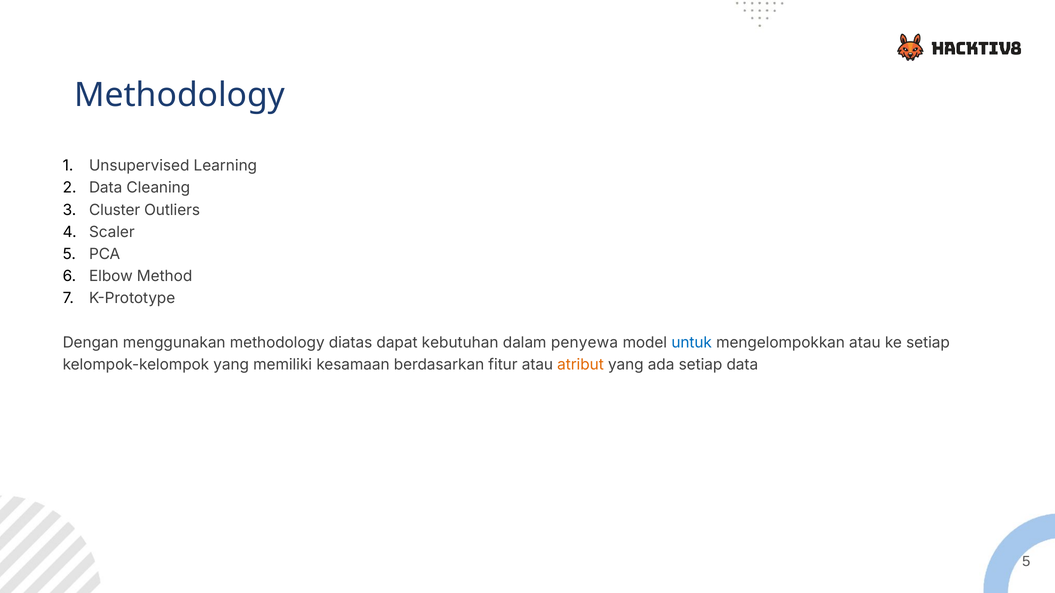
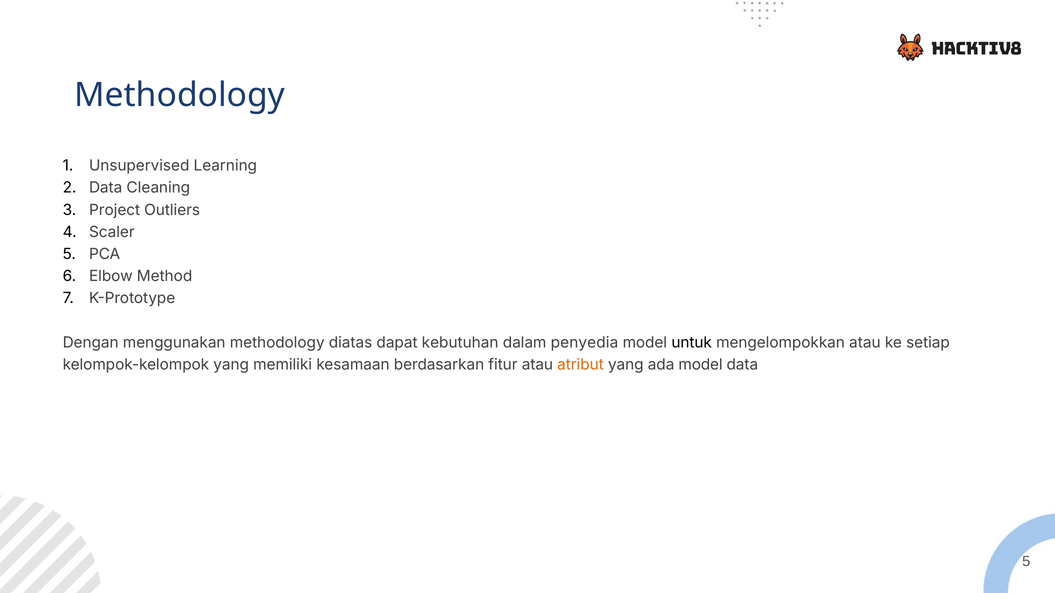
Cluster: Cluster -> Project
penyewa: penyewa -> penyedia
untuk colour: blue -> black
ada setiap: setiap -> model
